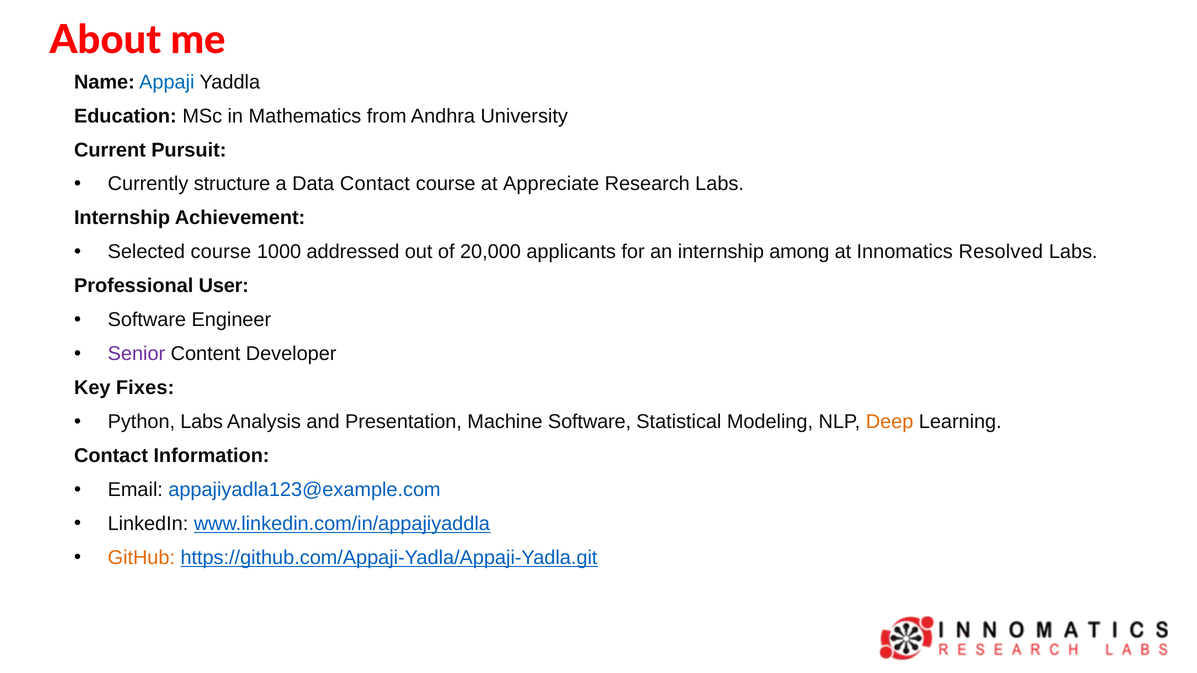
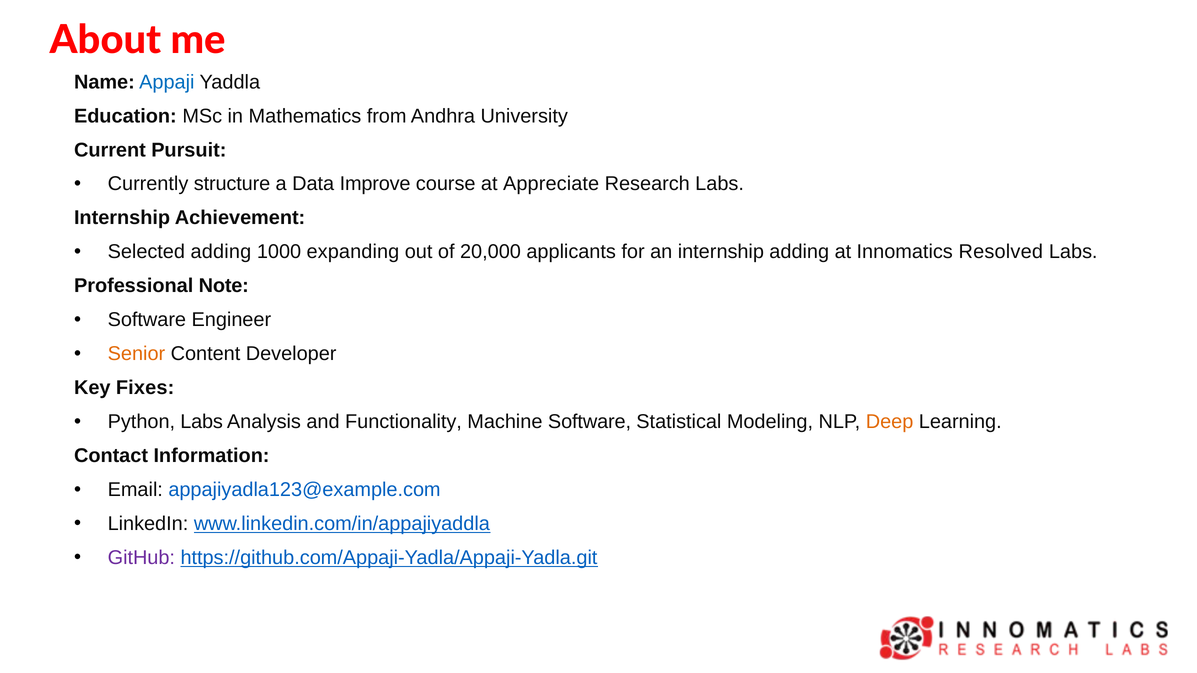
Data Contact: Contact -> Improve
Selected course: course -> adding
addressed: addressed -> expanding
internship among: among -> adding
User: User -> Note
Senior colour: purple -> orange
Presentation: Presentation -> Functionality
GitHub colour: orange -> purple
